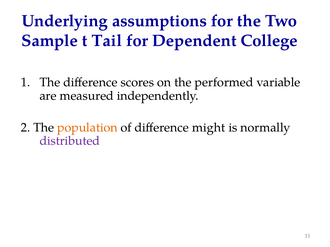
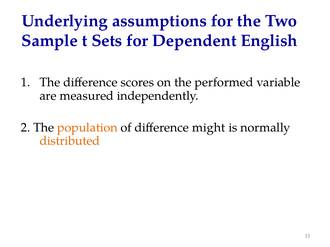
Tail: Tail -> Sets
College: College -> English
distributed colour: purple -> orange
